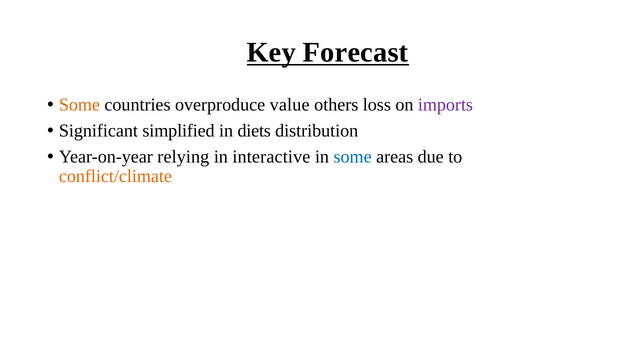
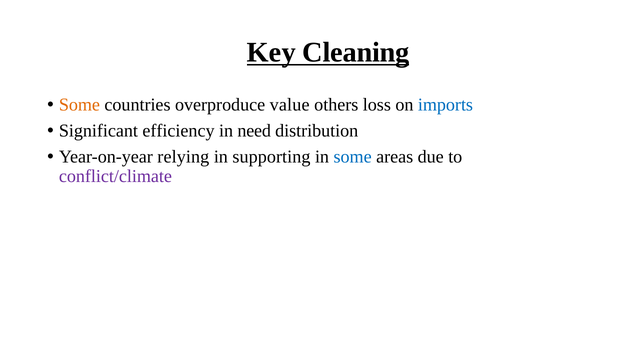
Forecast: Forecast -> Cleaning
imports colour: purple -> blue
simplified: simplified -> efficiency
diets: diets -> need
interactive: interactive -> supporting
conflict/climate colour: orange -> purple
